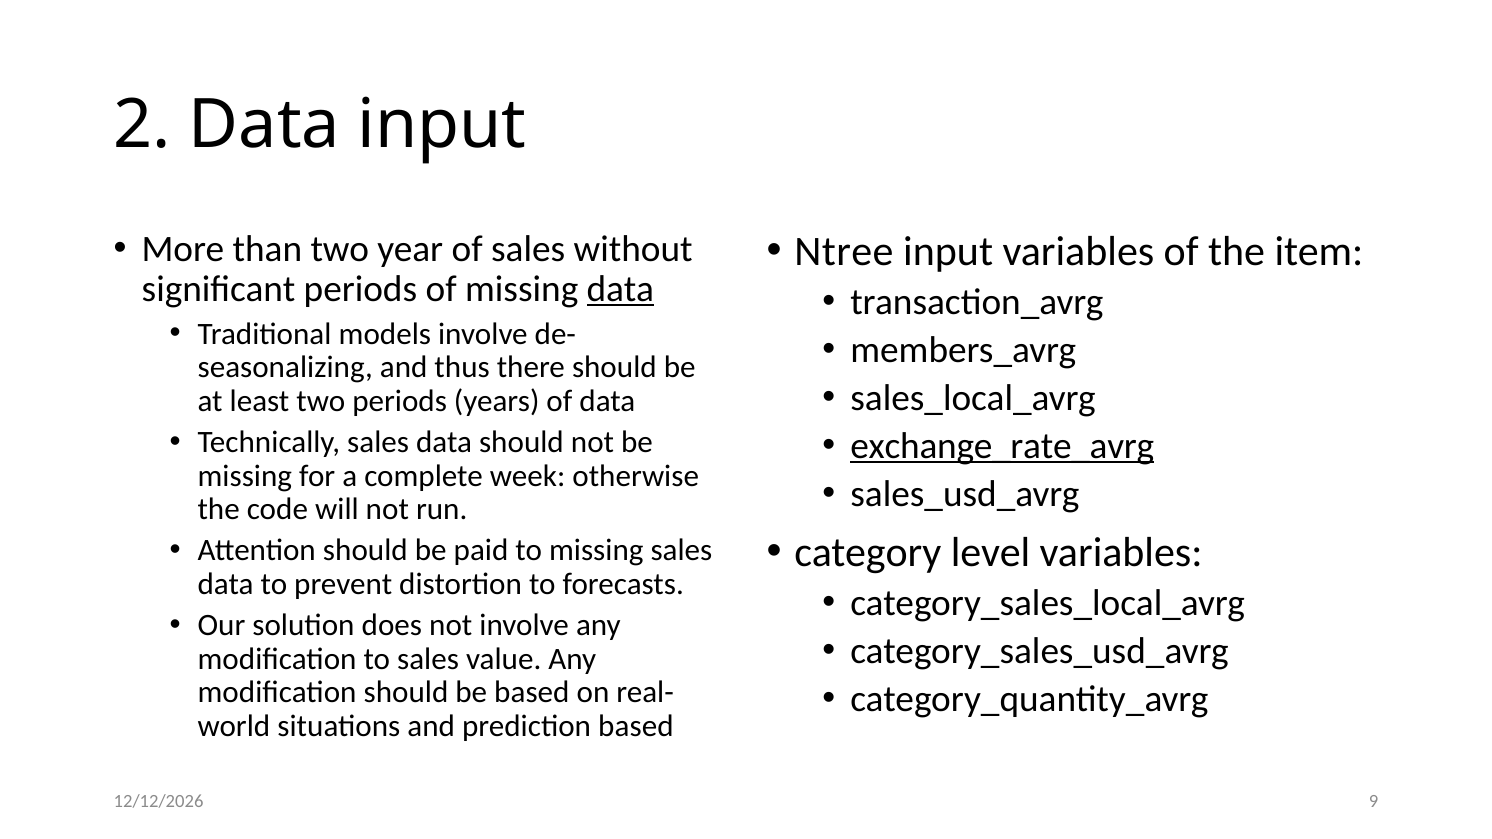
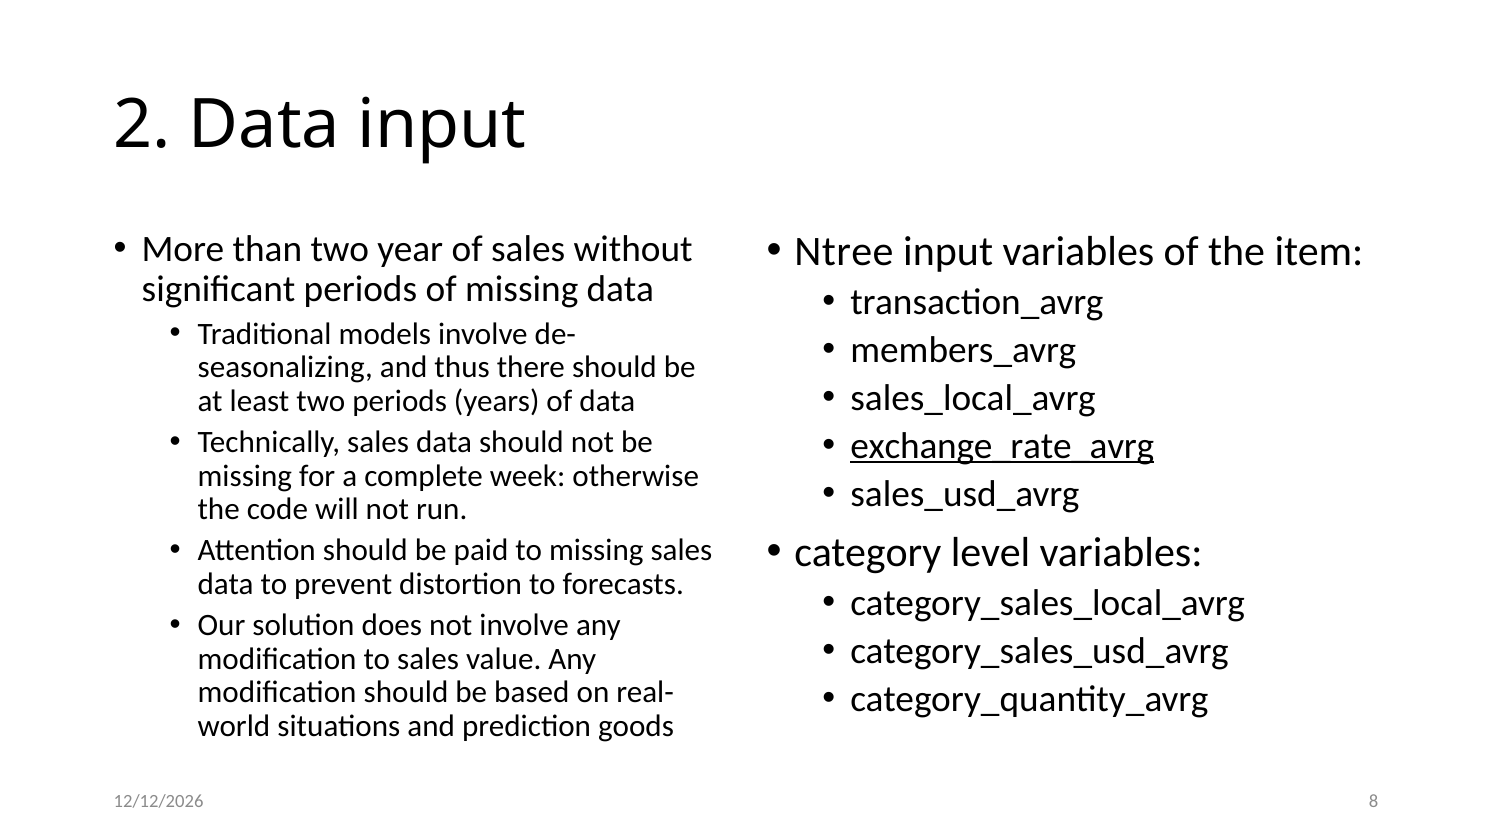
data at (620, 289) underline: present -> none
prediction based: based -> goods
9: 9 -> 8
